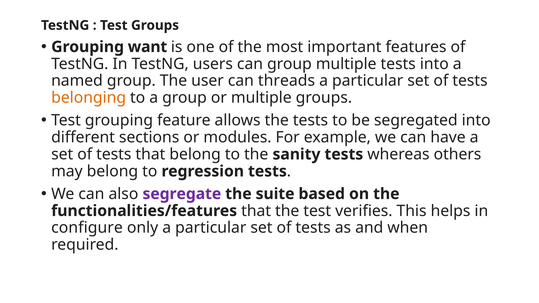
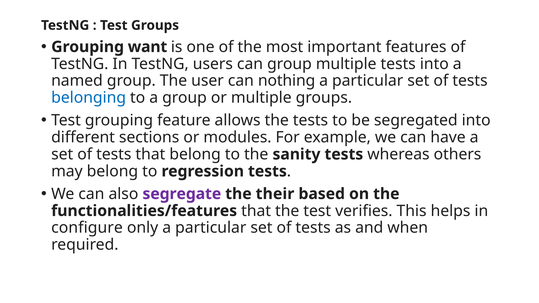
threads: threads -> nothing
belonging colour: orange -> blue
suite: suite -> their
